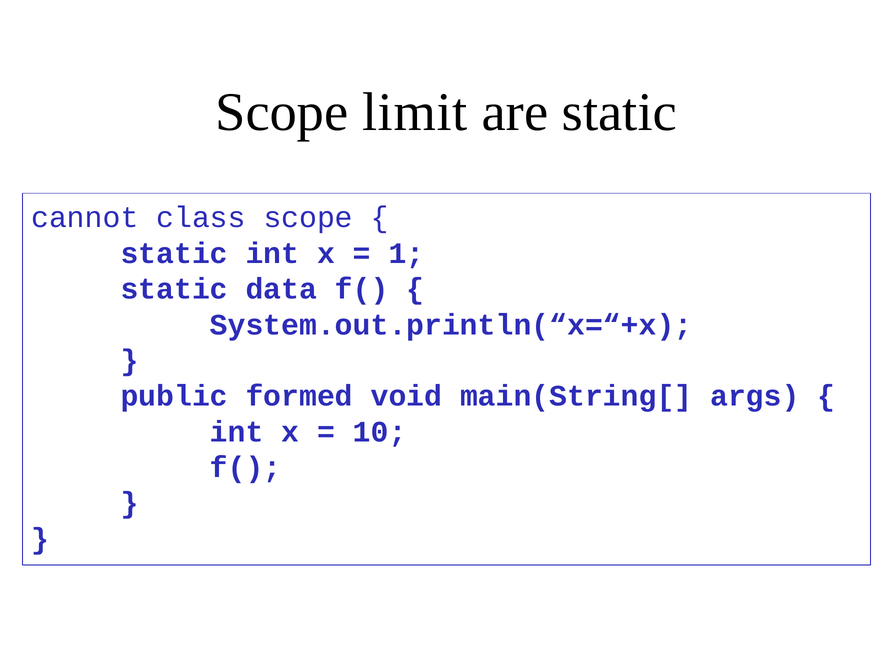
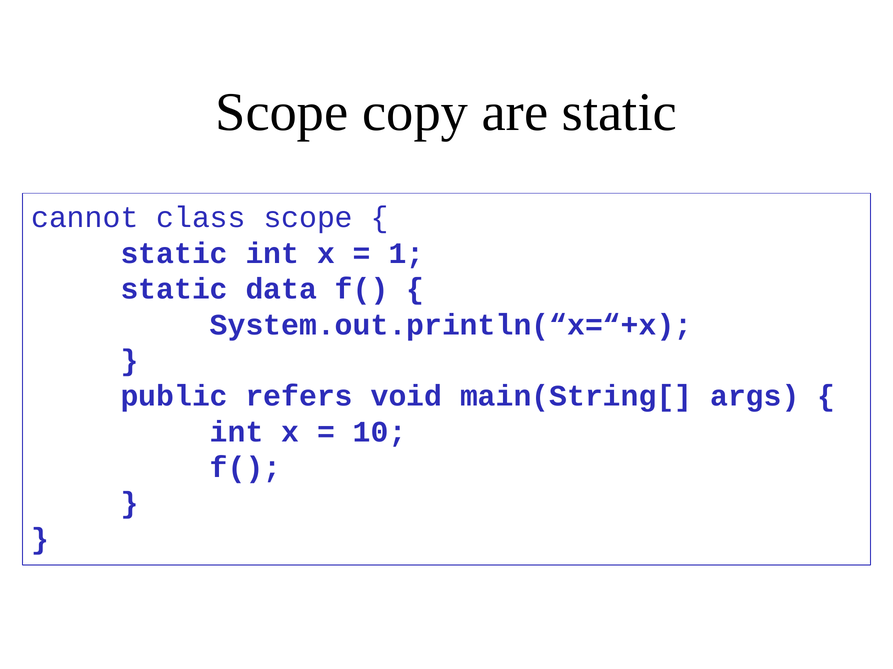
limit: limit -> copy
formed: formed -> refers
